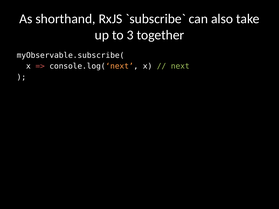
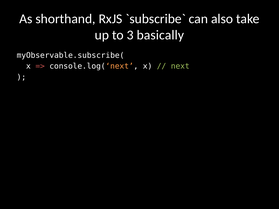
together: together -> basically
